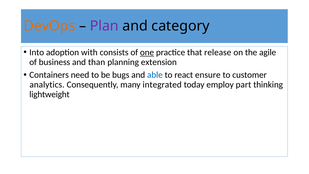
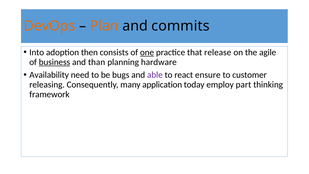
Plan colour: purple -> orange
category: category -> commits
with: with -> then
business underline: none -> present
extension: extension -> hardware
Containers: Containers -> Availability
able colour: blue -> purple
analytics: analytics -> releasing
integrated: integrated -> application
lightweight: lightweight -> framework
